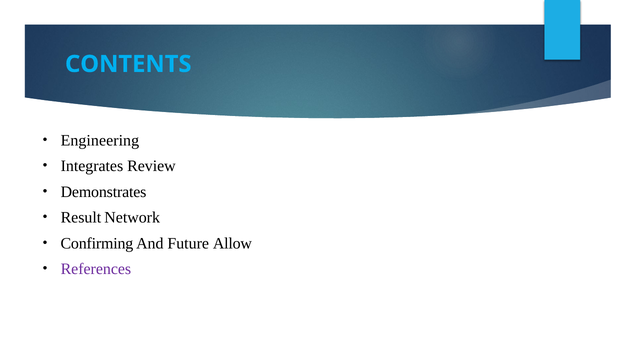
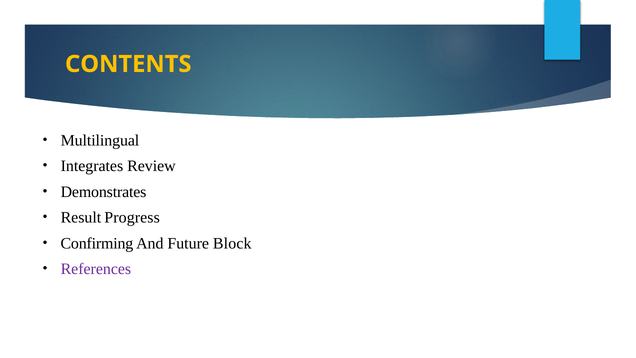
CONTENTS colour: light blue -> yellow
Engineering: Engineering -> Multilingual
Network: Network -> Progress
Allow: Allow -> Block
